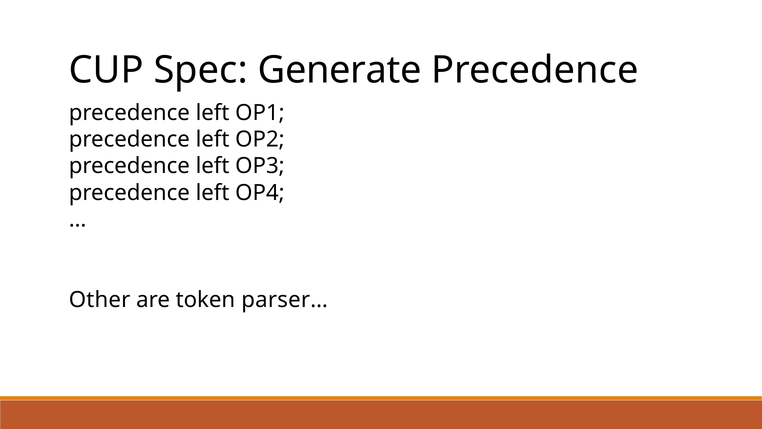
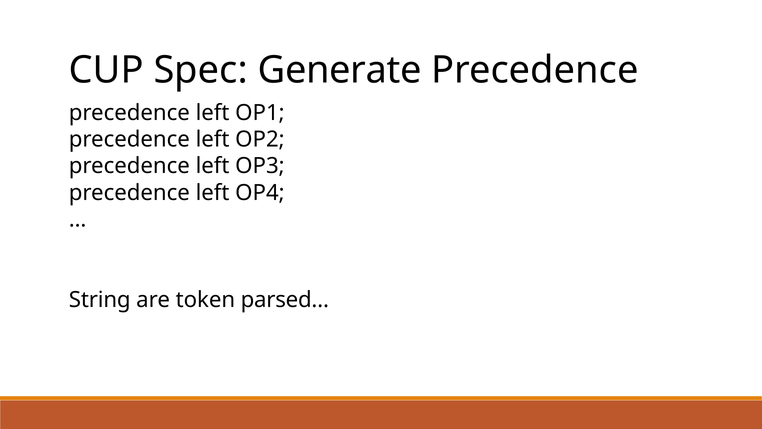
Other: Other -> String
parser…: parser… -> parsed…
